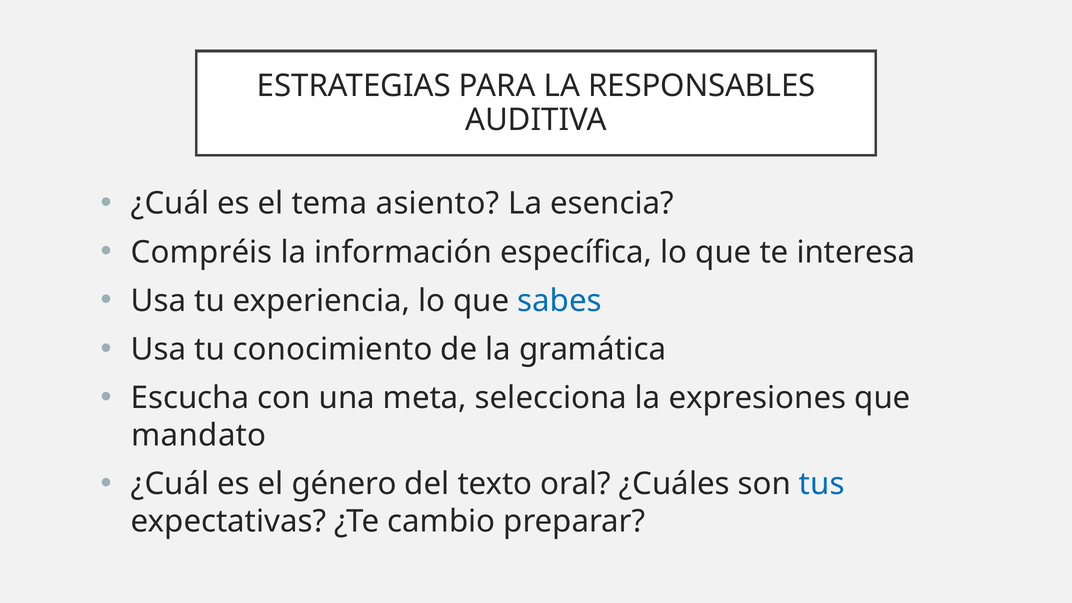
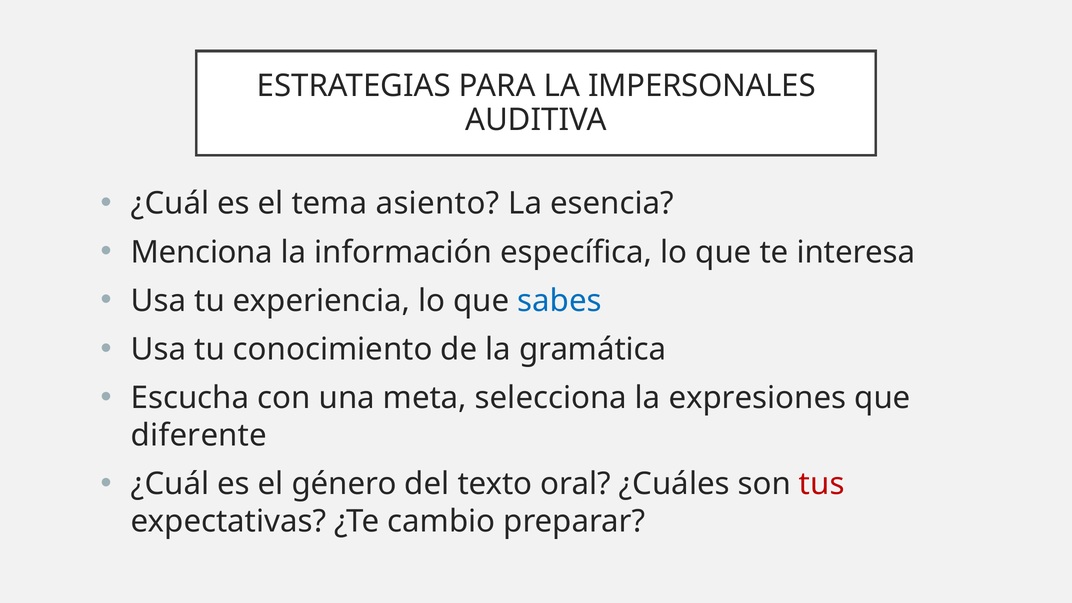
RESPONSABLES: RESPONSABLES -> IMPERSONALES
Compréis: Compréis -> Menciona
mandato: mandato -> diferente
tus colour: blue -> red
